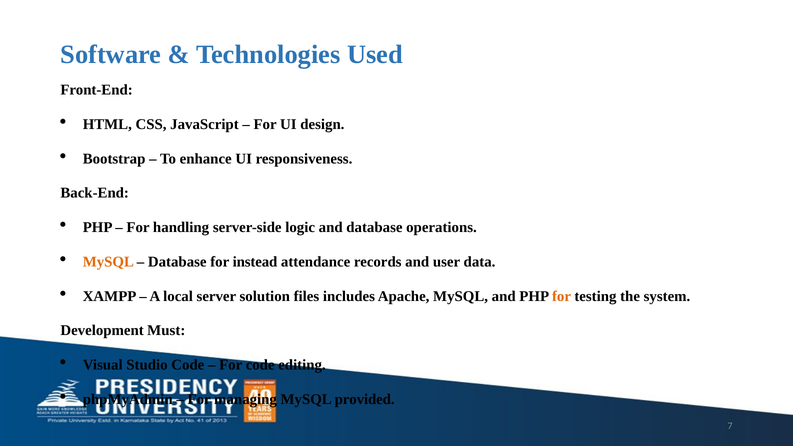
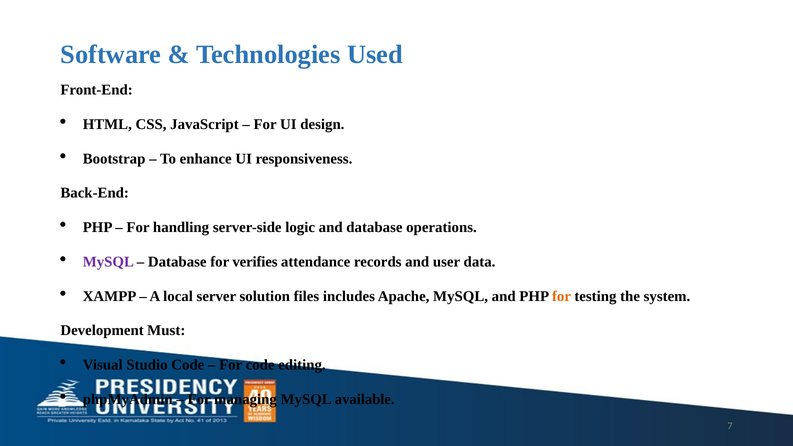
MySQL at (108, 262) colour: orange -> purple
instead: instead -> verifies
provided: provided -> available
